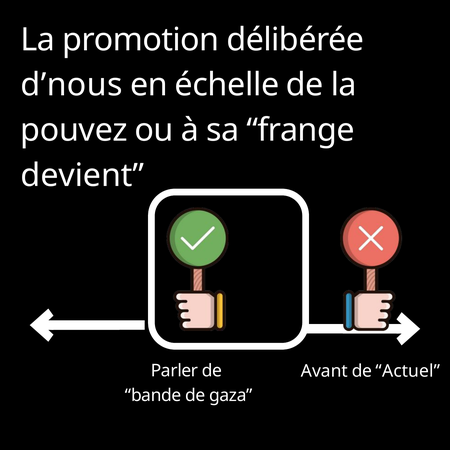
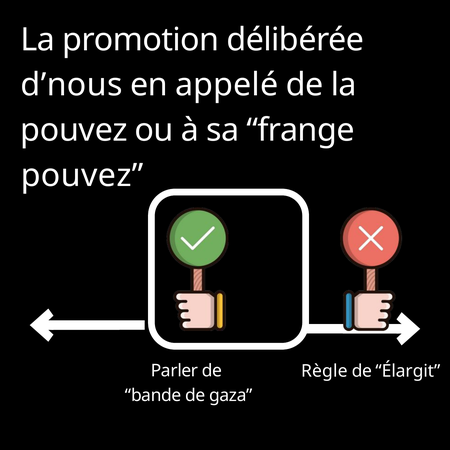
échelle: échelle -> appelé
devient at (82, 175): devient -> pouvez
Avant: Avant -> Règle
Actuel: Actuel -> Élargit
